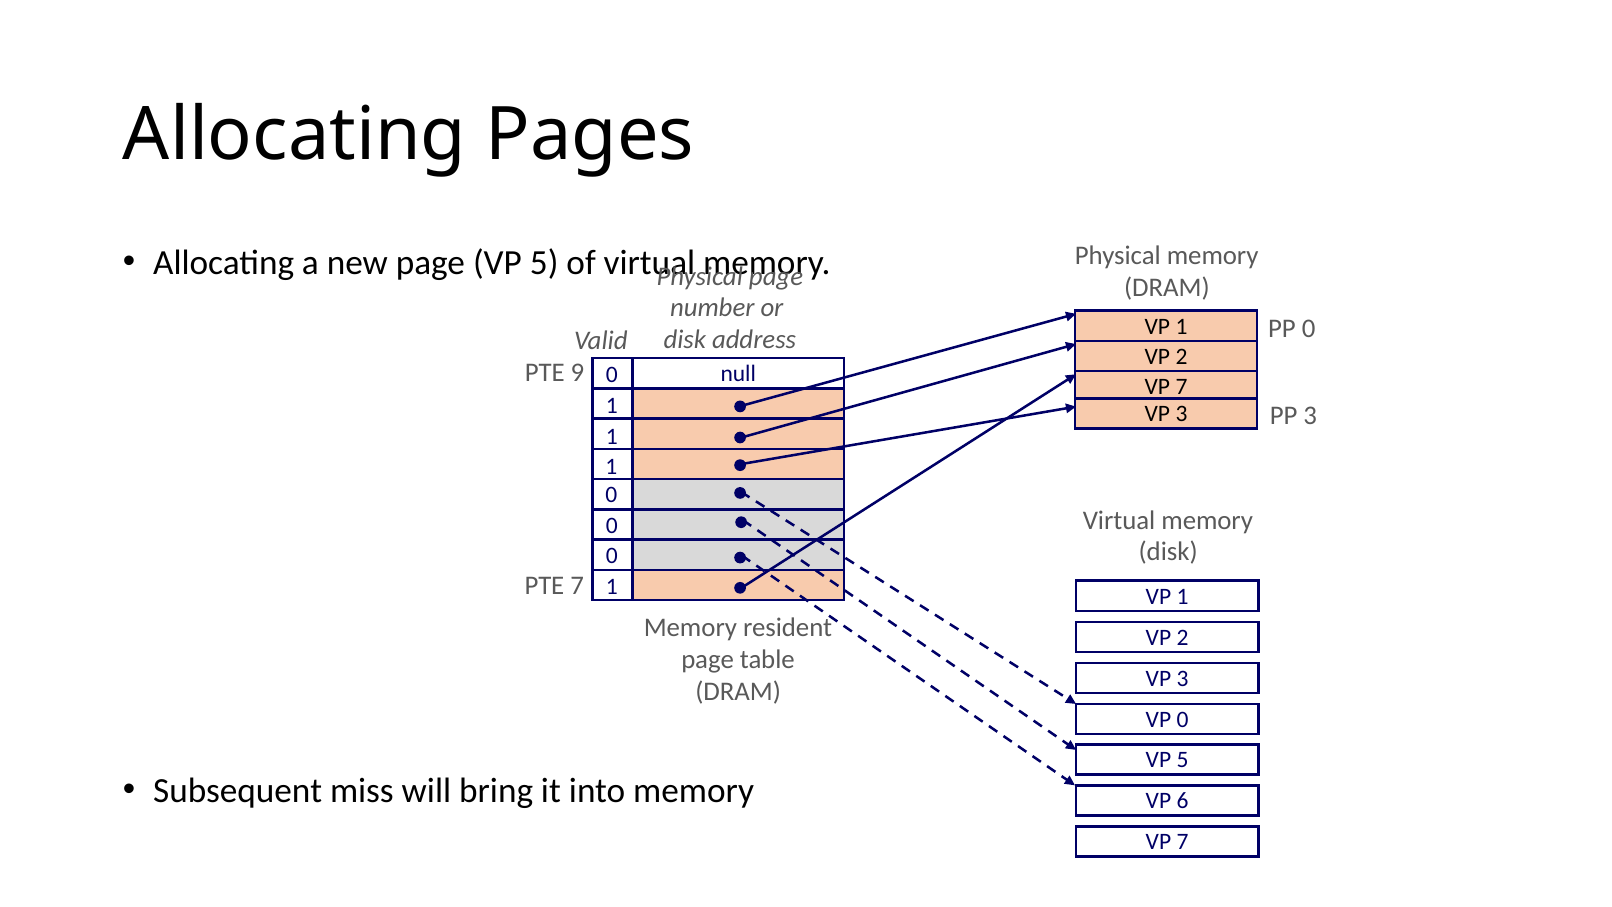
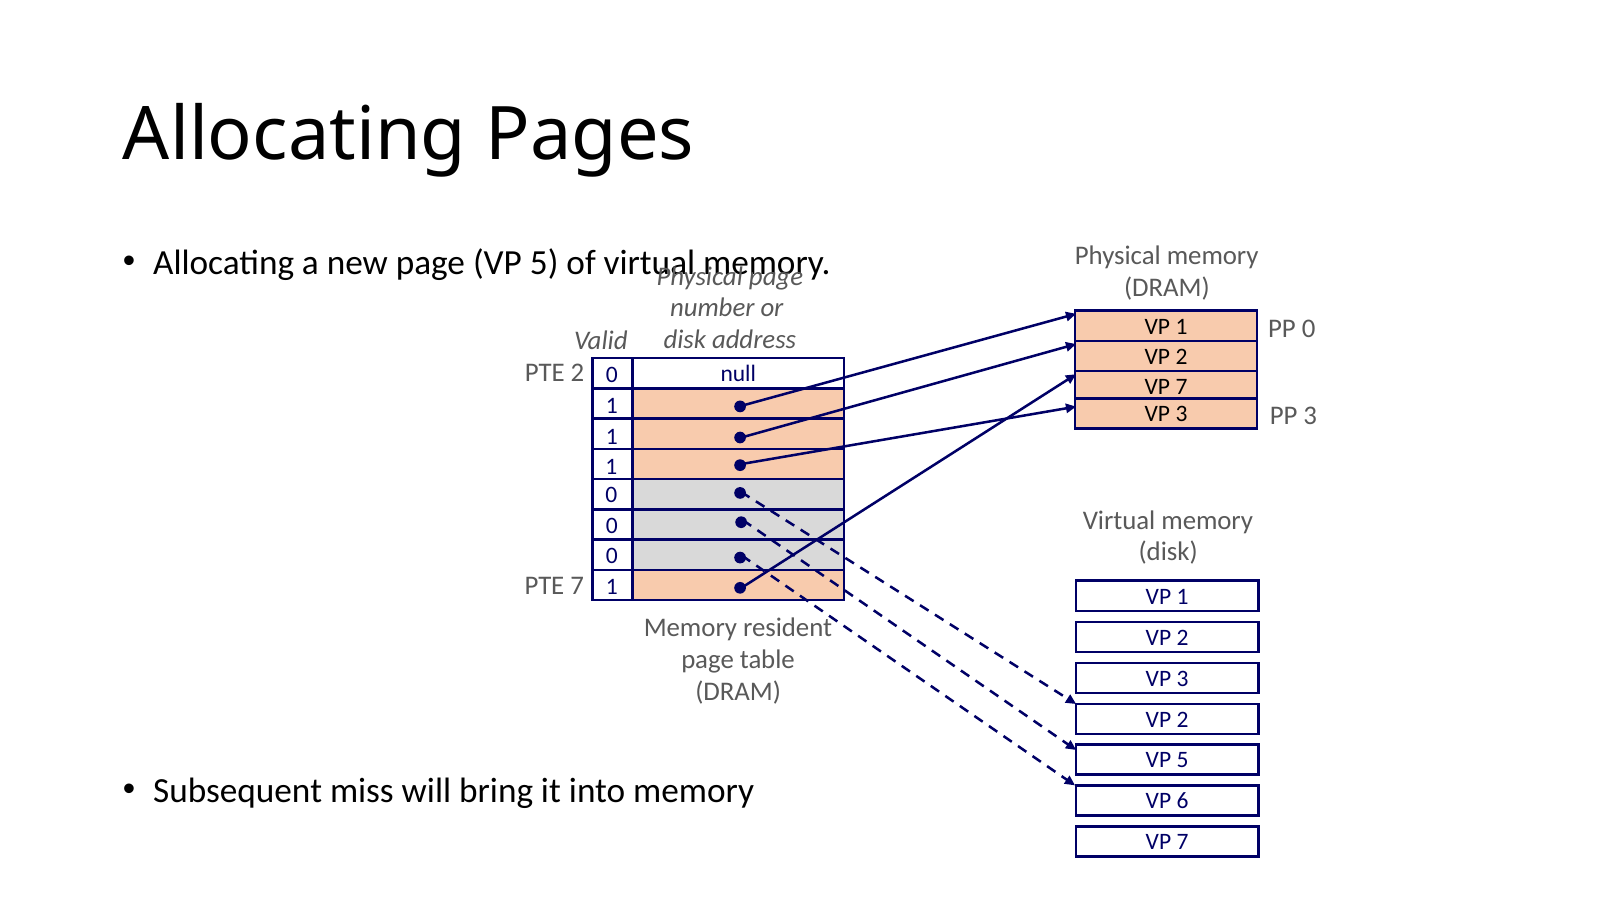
PTE 9: 9 -> 2
0 at (1183, 719): 0 -> 2
